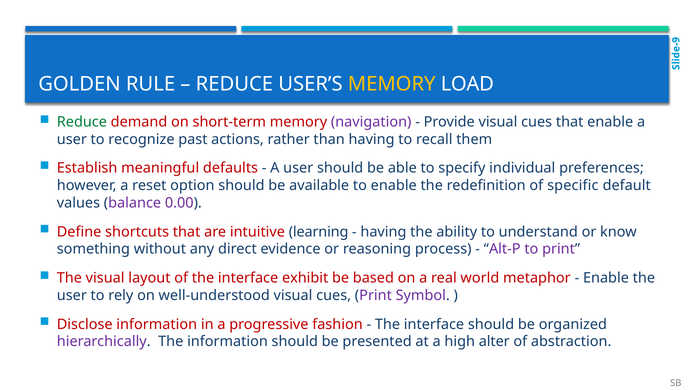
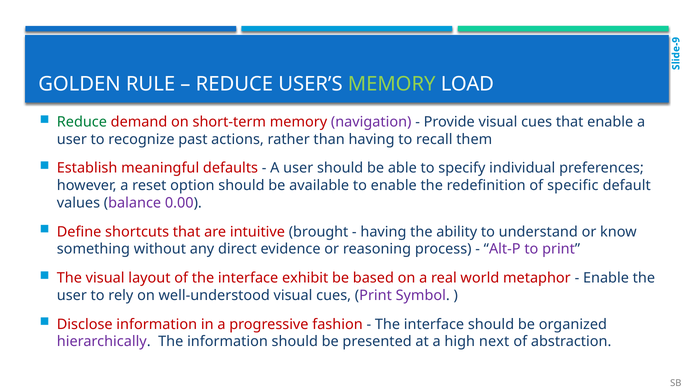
MEMORY at (392, 84) colour: yellow -> light green
learning: learning -> brought
alter: alter -> next
